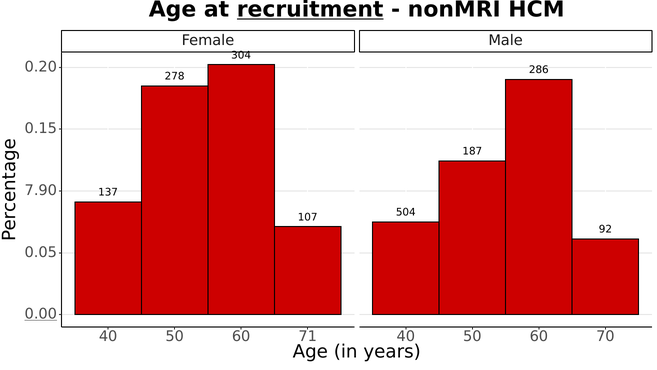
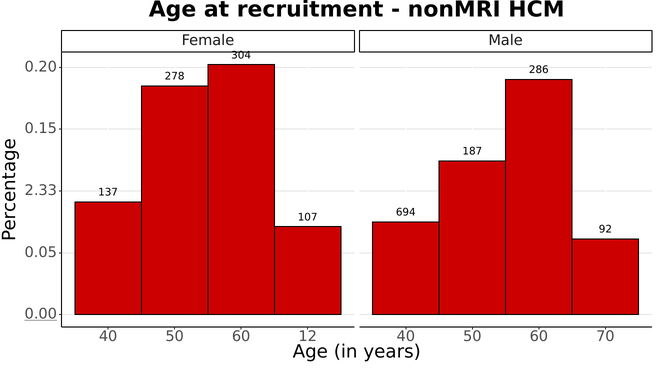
recruitment underline: present -> none
7.90: 7.90 -> 2.33
504: 504 -> 694
71: 71 -> 12
